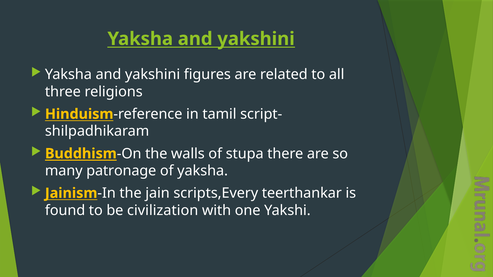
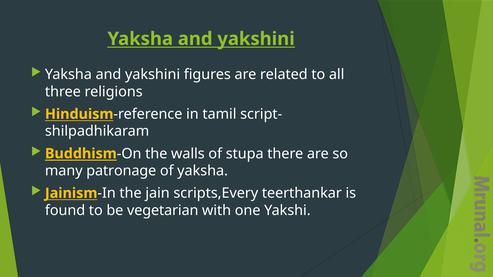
civilization: civilization -> vegetarian
